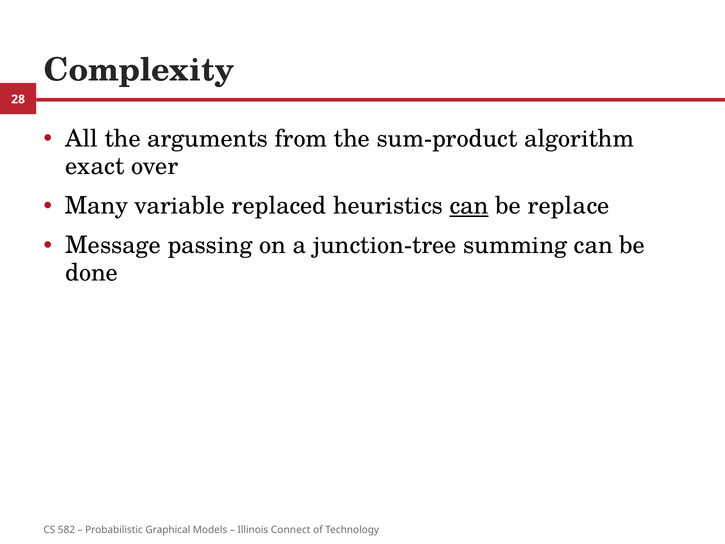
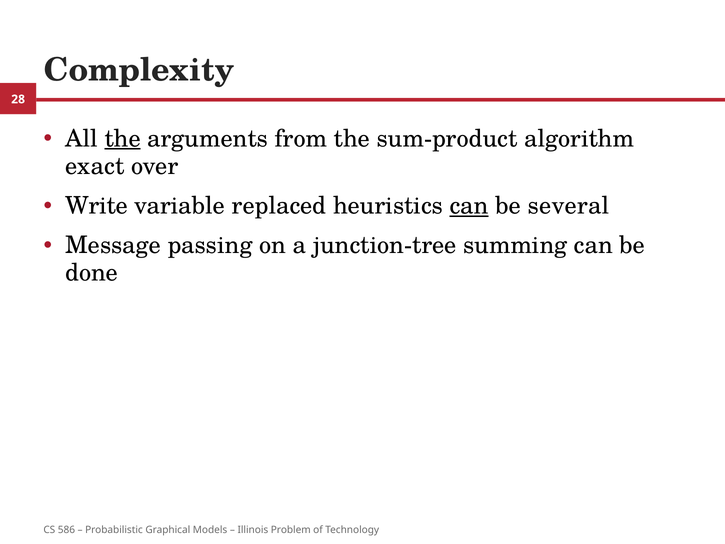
the at (123, 139) underline: none -> present
Many: Many -> Write
replace: replace -> several
582: 582 -> 586
Connect: Connect -> Problem
